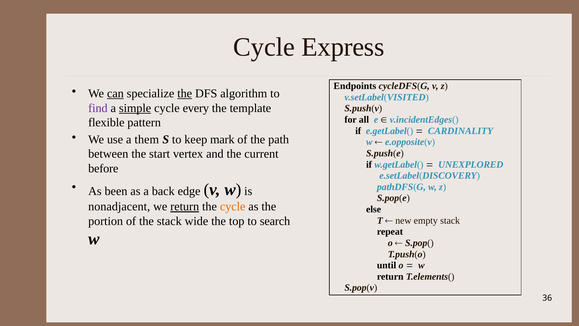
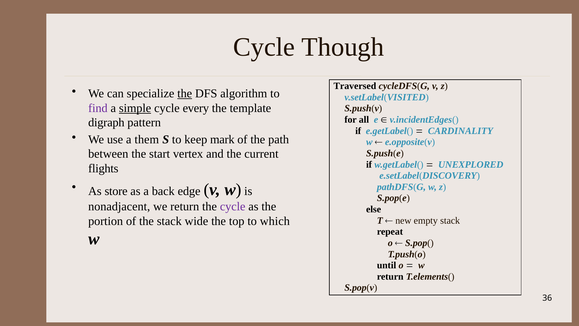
Express: Express -> Though
Endpoints: Endpoints -> Traversed
can underline: present -> none
flexible: flexible -> digraph
before: before -> flights
been: been -> store
return at (185, 206) underline: present -> none
cycle at (233, 206) colour: orange -> purple
search: search -> which
